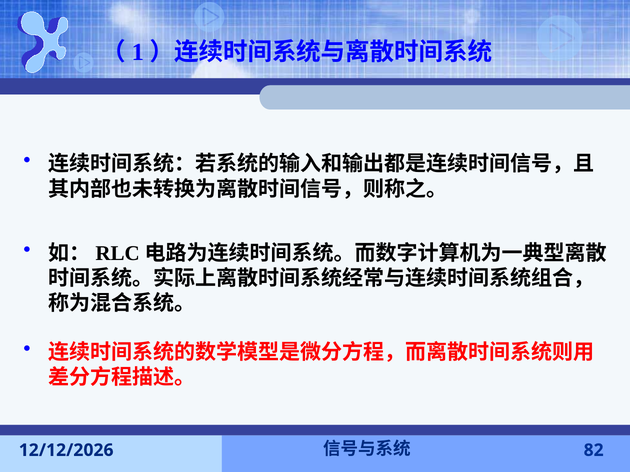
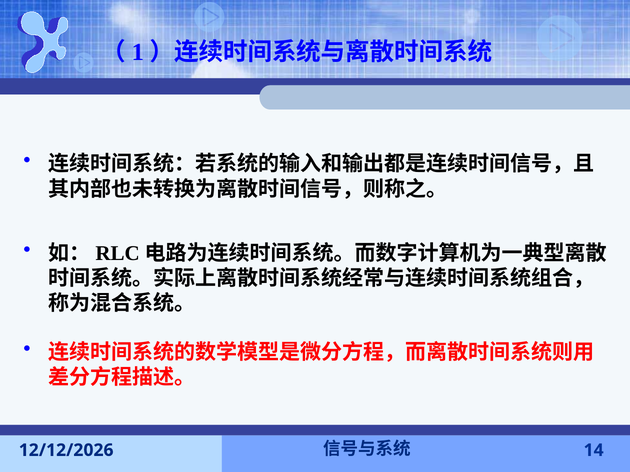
82: 82 -> 14
